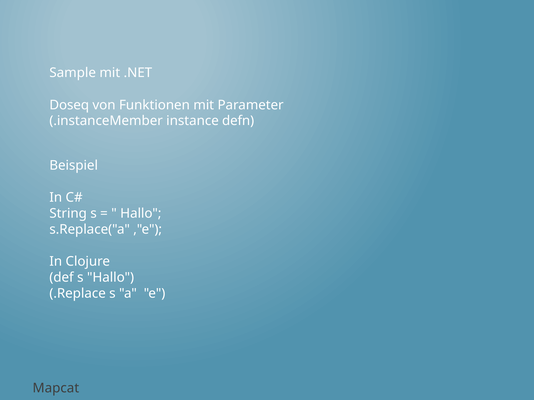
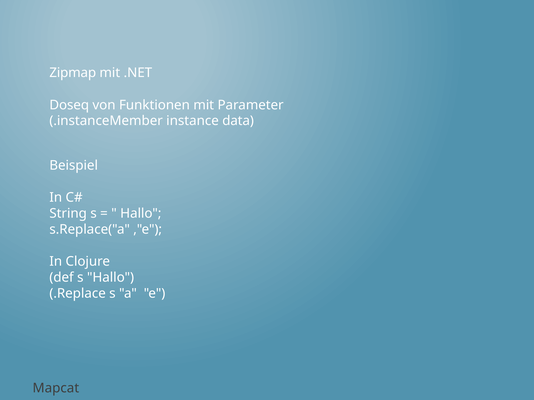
Sample: Sample -> Zipmap
defn: defn -> data
